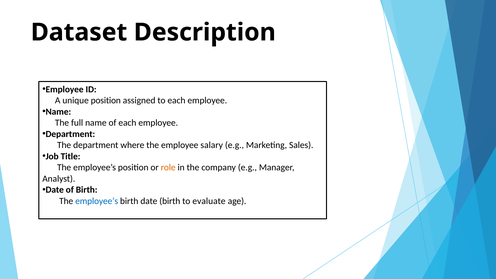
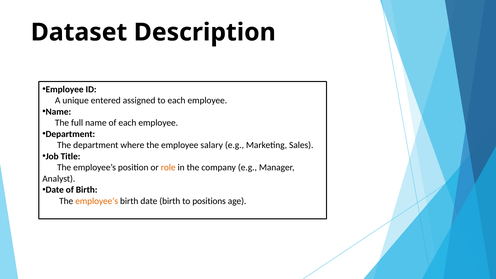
unique position: position -> entered
employee’s at (97, 201) colour: blue -> orange
evaluate: evaluate -> positions
